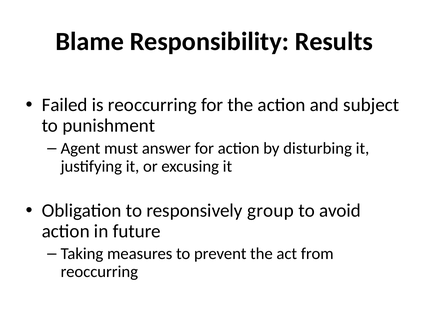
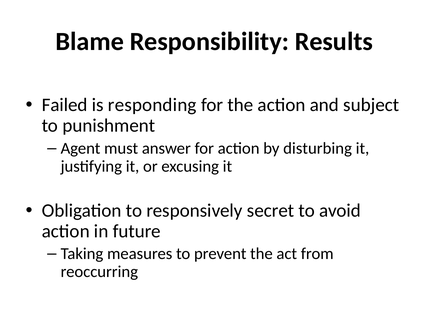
is reoccurring: reoccurring -> responding
group: group -> secret
